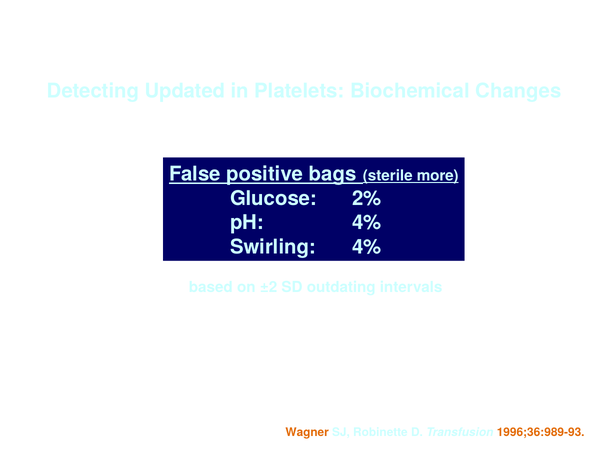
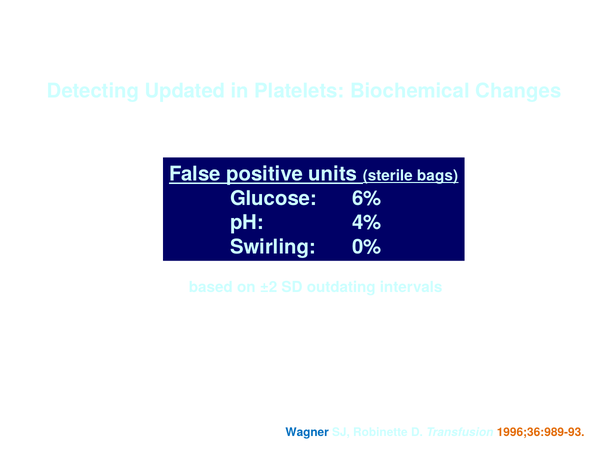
bags: bags -> units
more: more -> bags
2%: 2% -> 6%
Swirling 4%: 4% -> 0%
Wagner colour: orange -> blue
